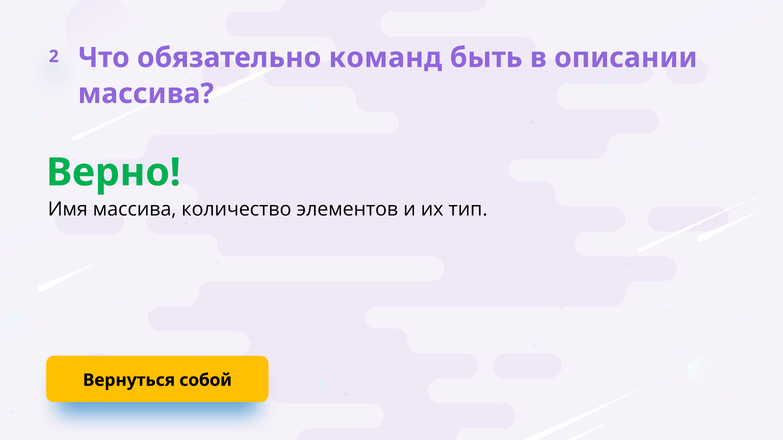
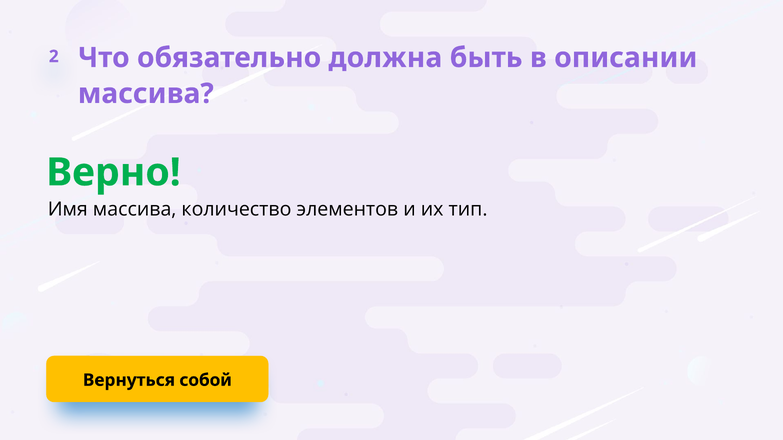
команд: команд -> должна
